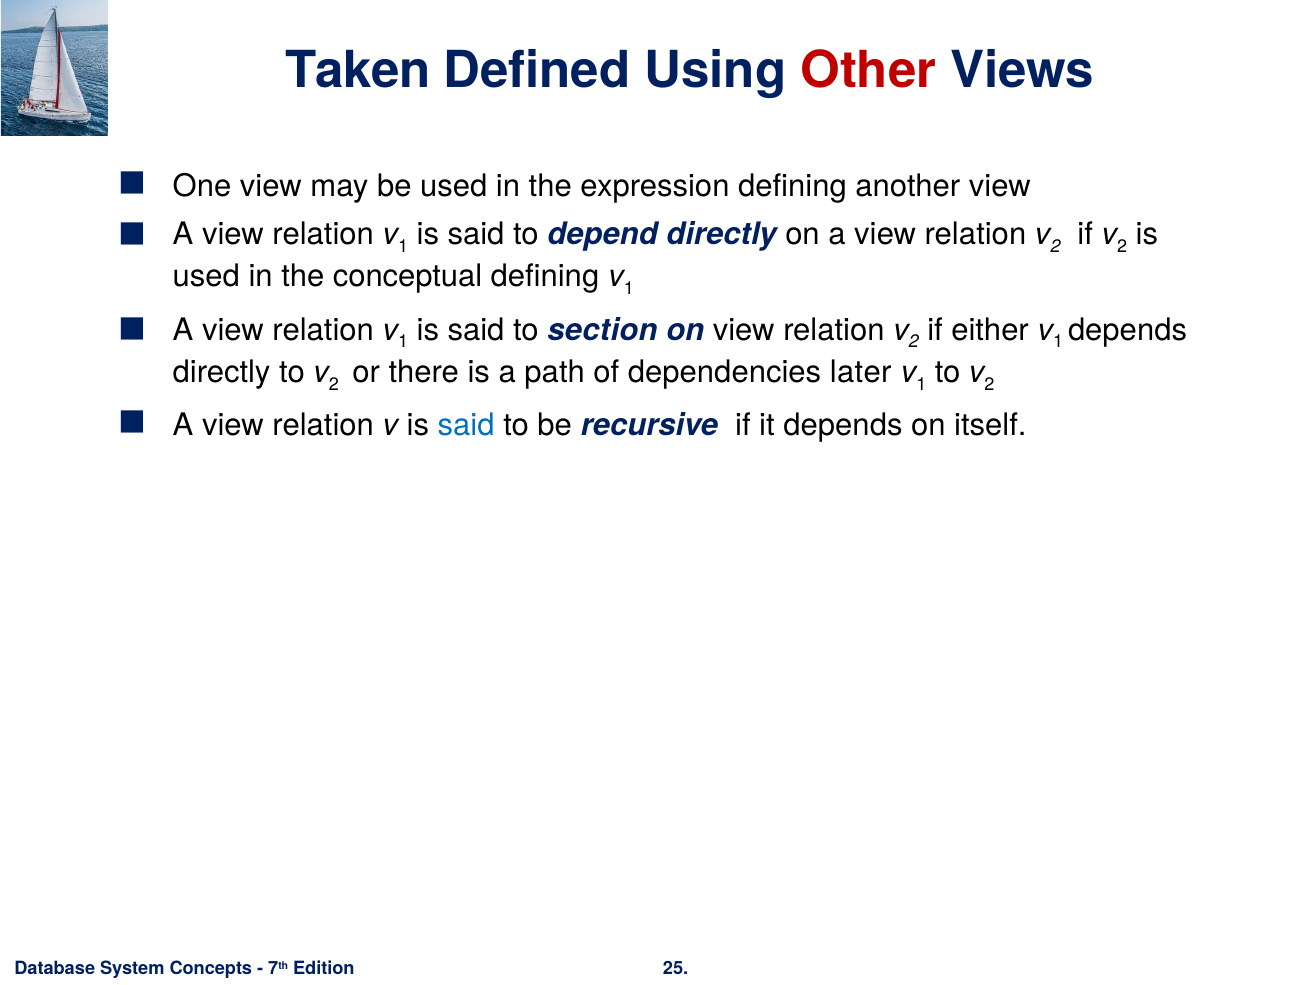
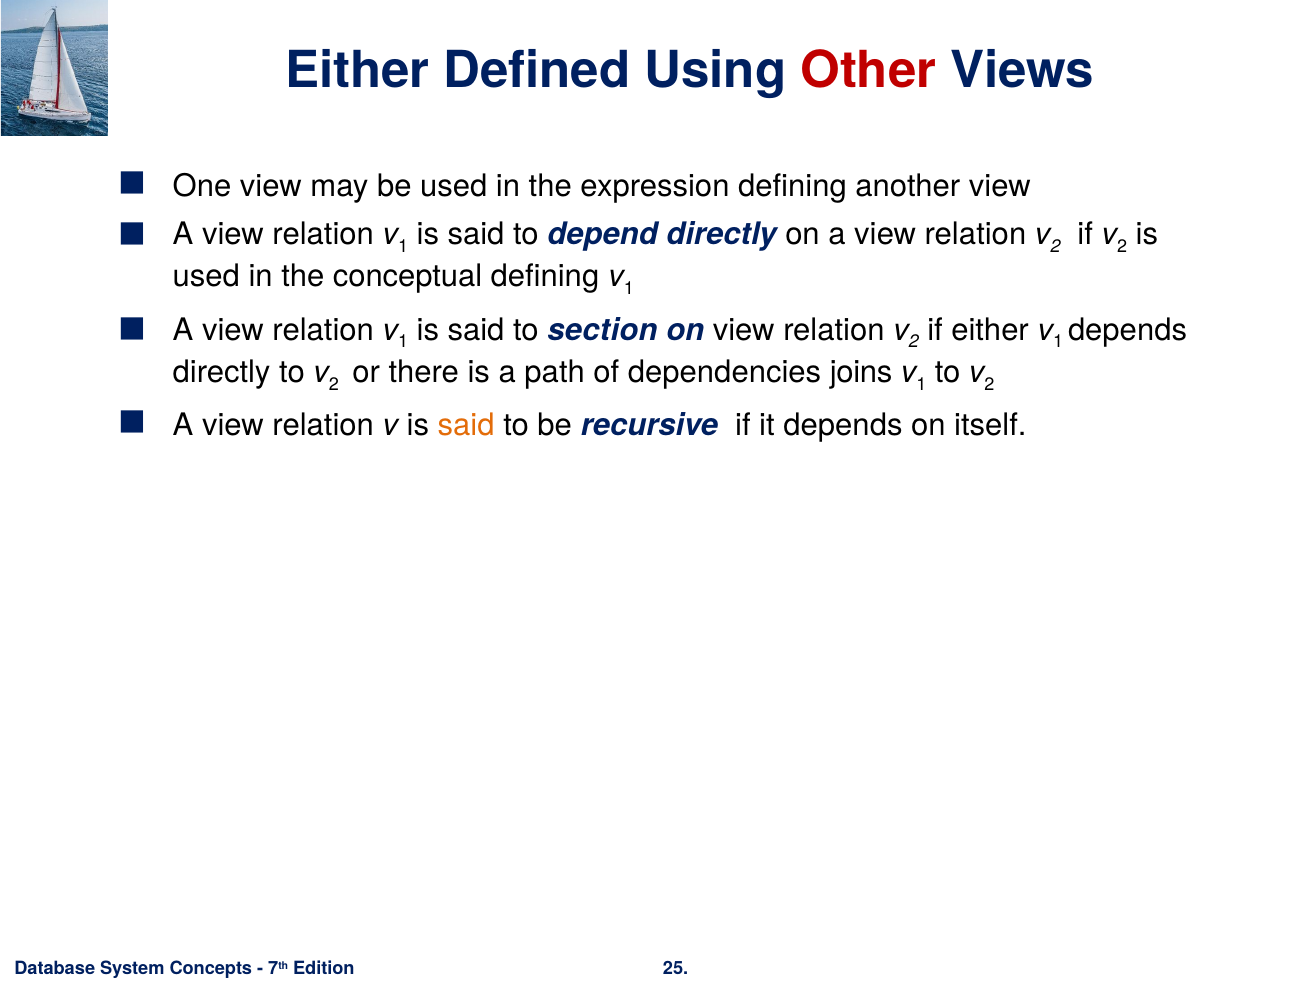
Taken at (358, 71): Taken -> Either
later: later -> joins
said at (466, 425) colour: blue -> orange
